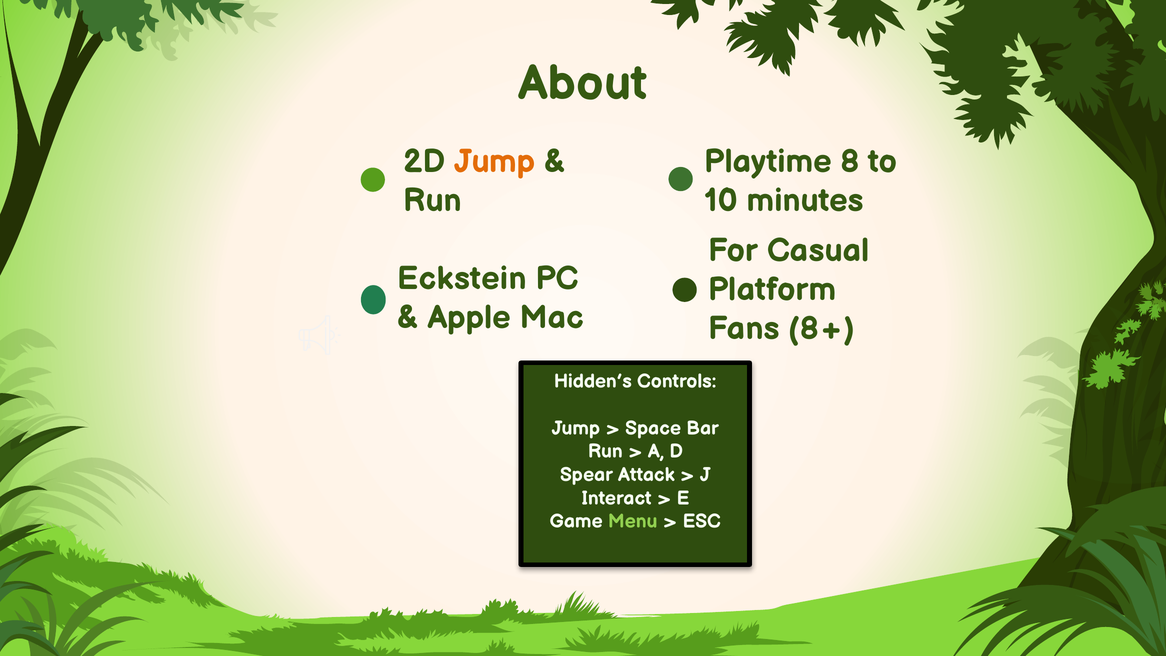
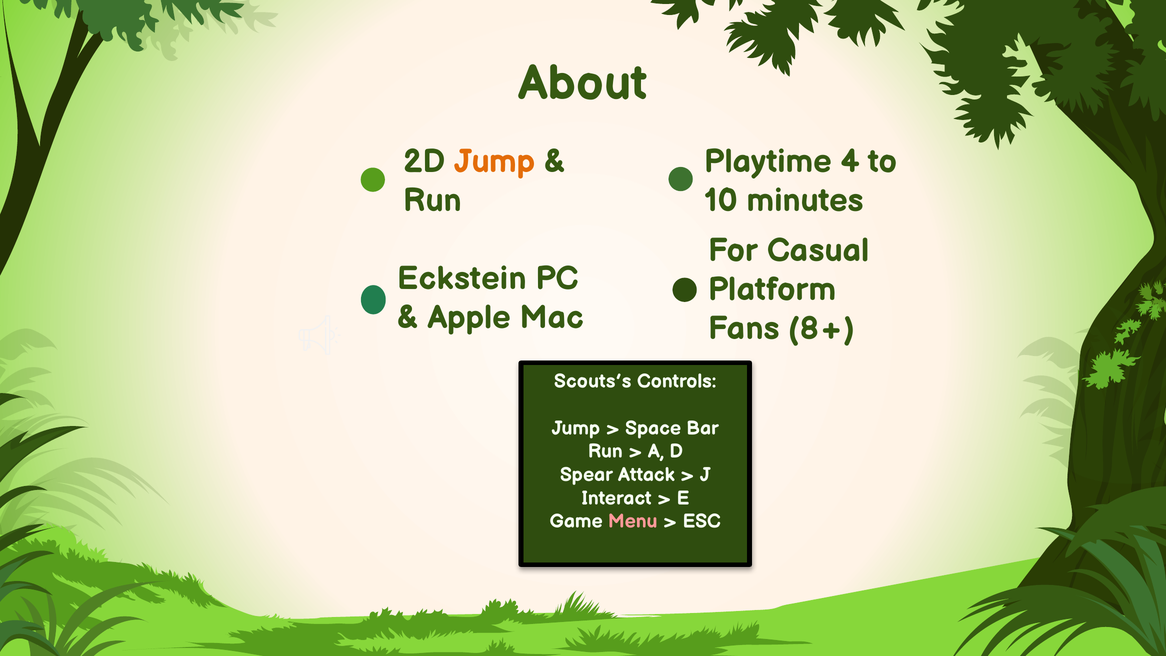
8: 8 -> 4
Hidden’s: Hidden’s -> Scouts’s
Menu colour: light green -> pink
